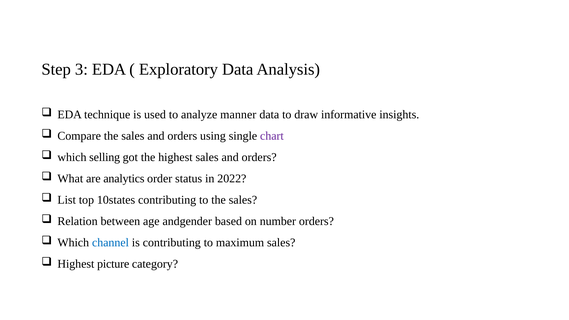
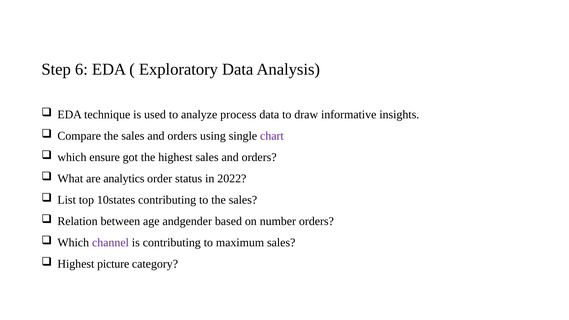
3: 3 -> 6
manner: manner -> process
selling: selling -> ensure
channel colour: blue -> purple
